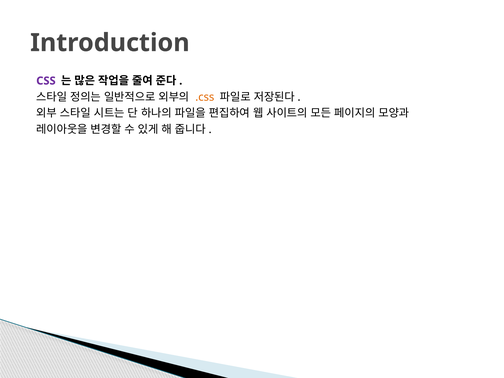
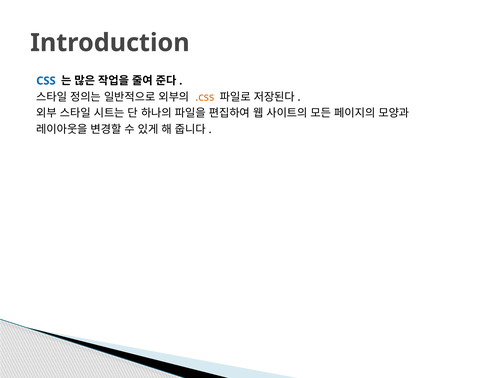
CSS colour: purple -> blue
